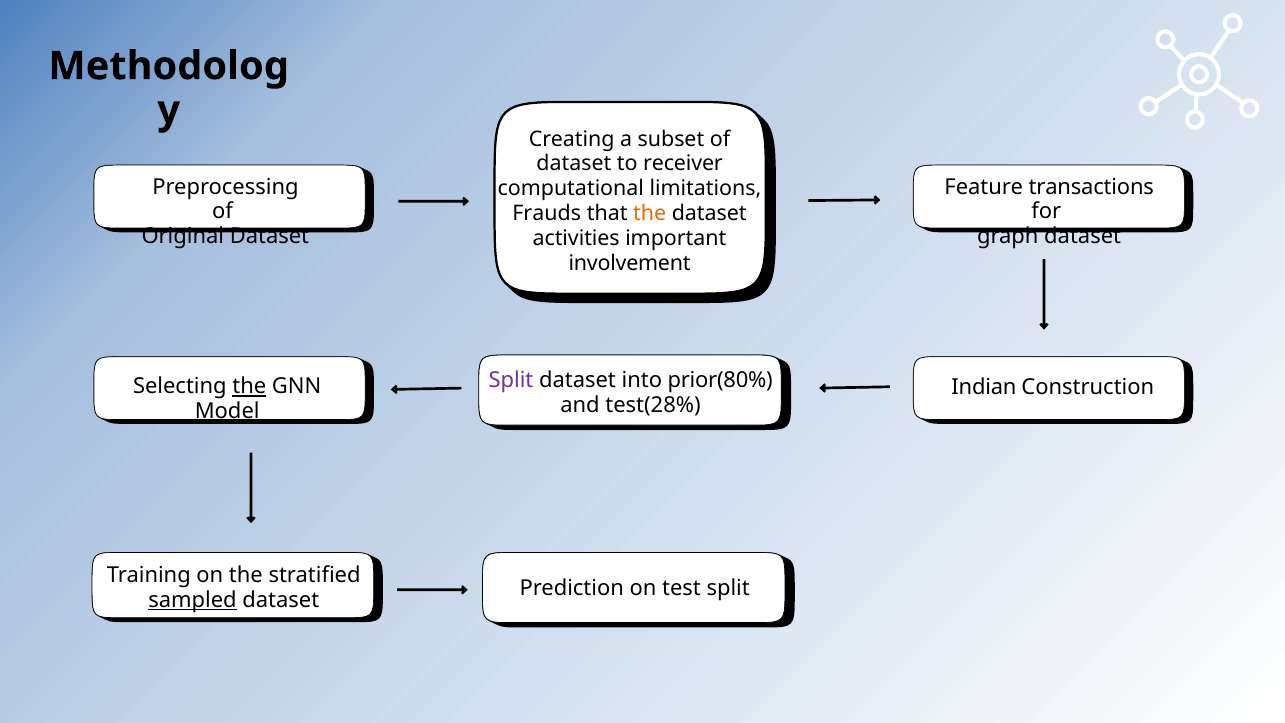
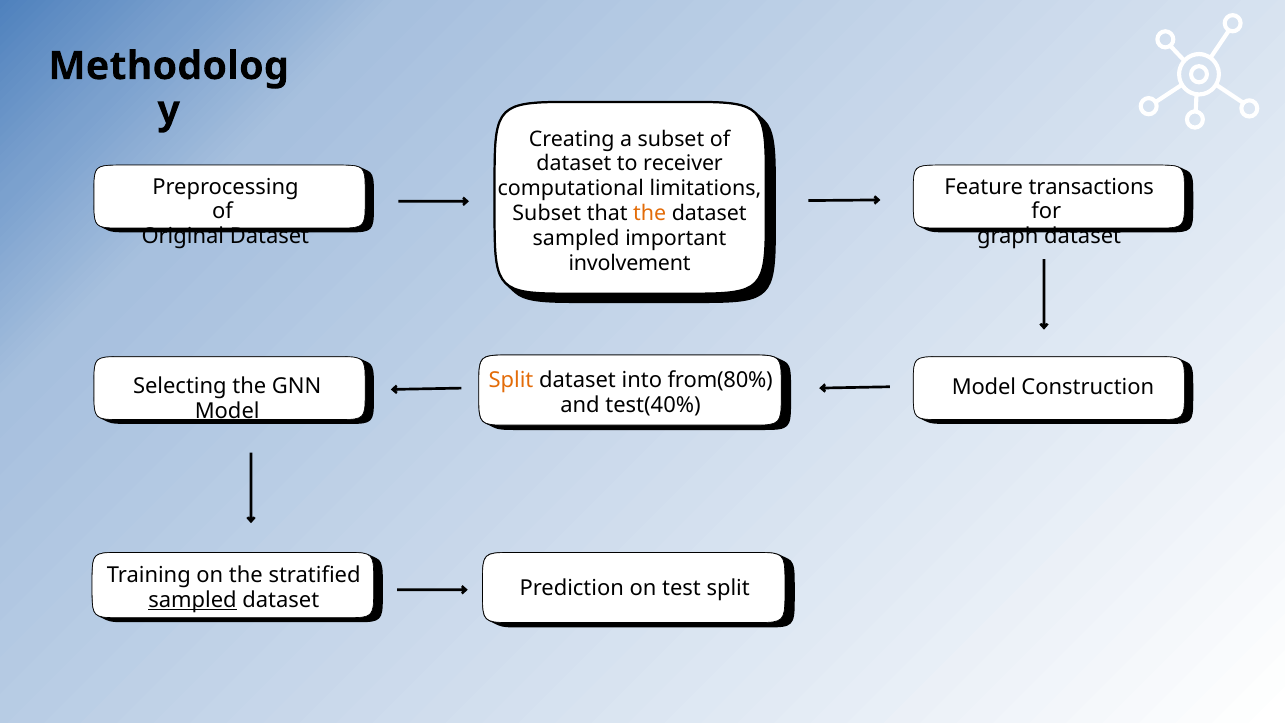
Frauds at (547, 213): Frauds -> Subset
activities at (576, 238): activities -> sampled
Split at (511, 380) colour: purple -> orange
prior(80%: prior(80% -> from(80%
the at (249, 386) underline: present -> none
Indian at (984, 387): Indian -> Model
test(28%: test(28% -> test(40%
